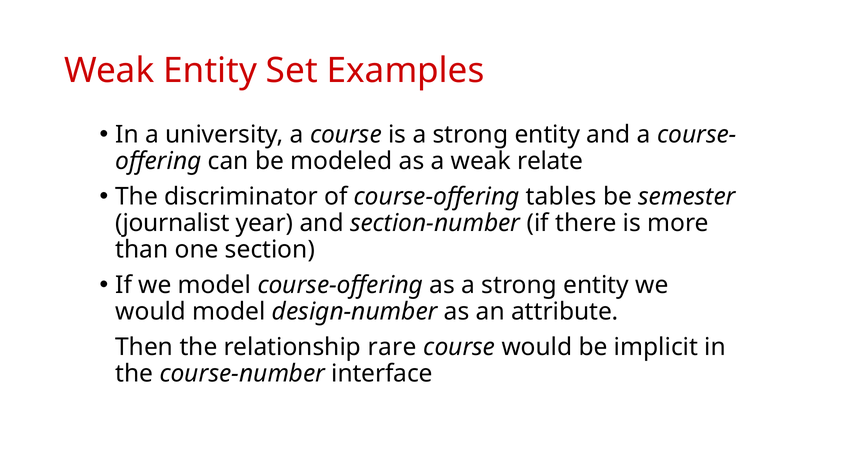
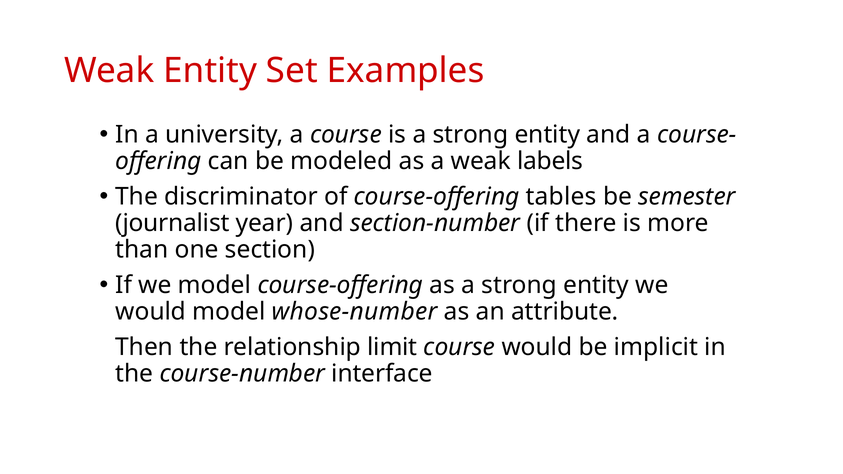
relate: relate -> labels
design-number: design-number -> whose-number
rare: rare -> limit
